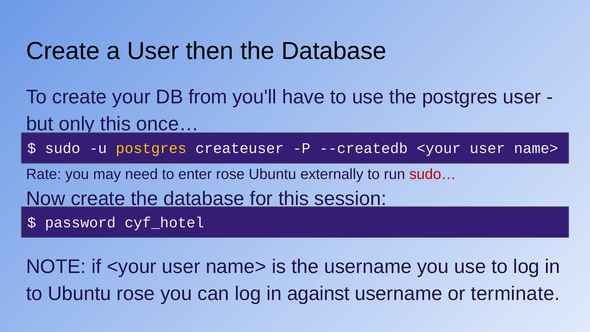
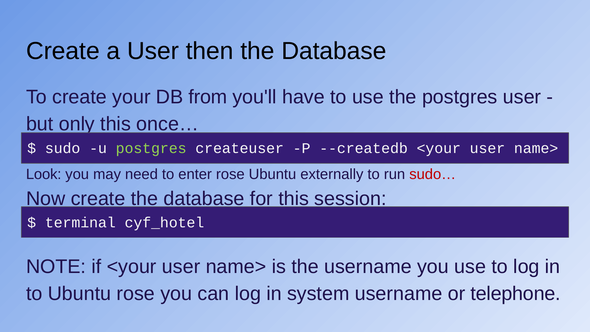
postgres at (151, 148) colour: yellow -> light green
Rate: Rate -> Look
password: password -> terminal
against: against -> system
terminate: terminate -> telephone
